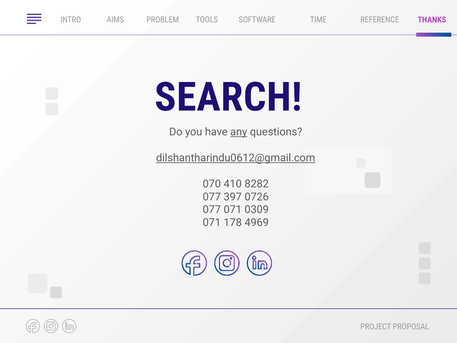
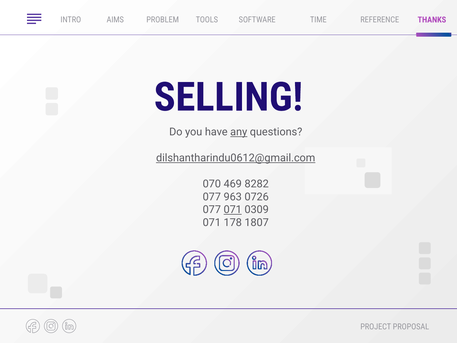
SEARCH: SEARCH -> SELLING
410: 410 -> 469
397: 397 -> 963
071 at (233, 210) underline: none -> present
4969: 4969 -> 1807
